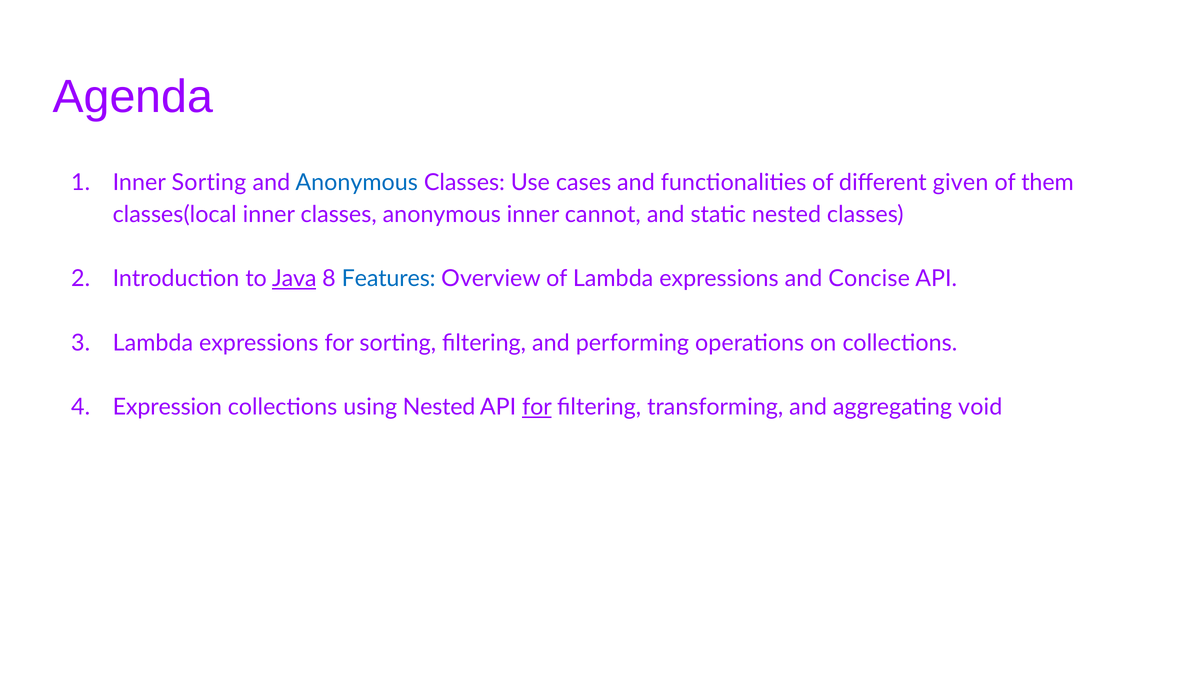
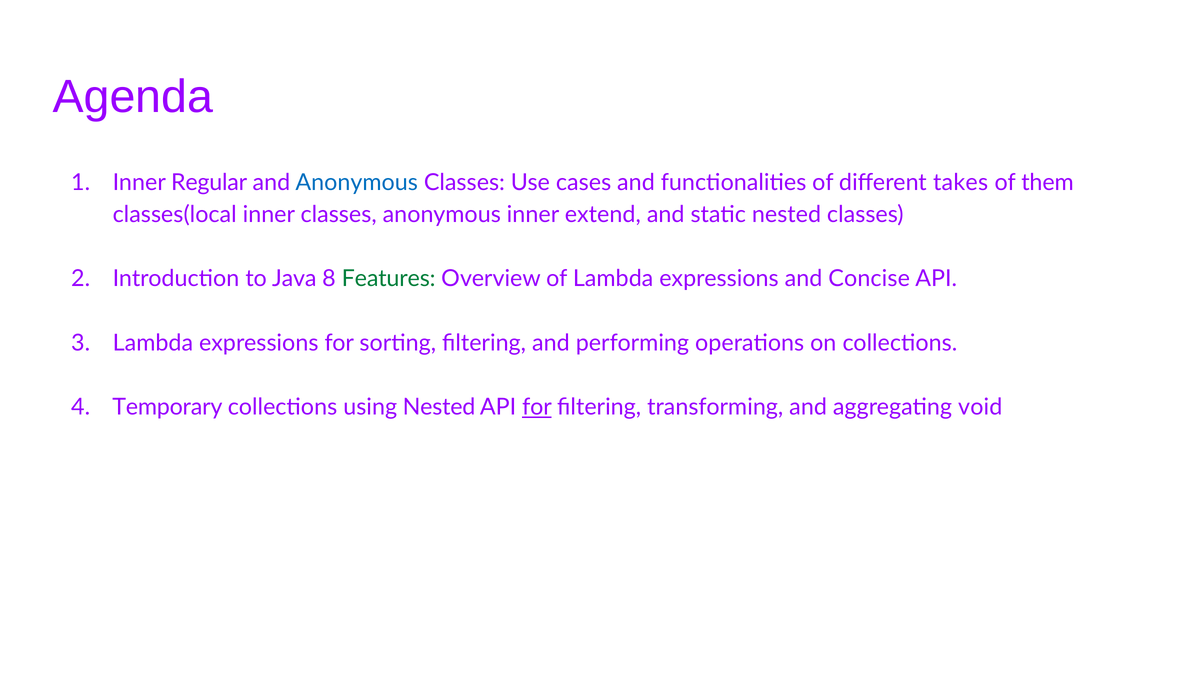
Inner Sorting: Sorting -> Regular
given: given -> takes
cannot: cannot -> extend
Java underline: present -> none
Features colour: blue -> green
Expression: Expression -> Temporary
